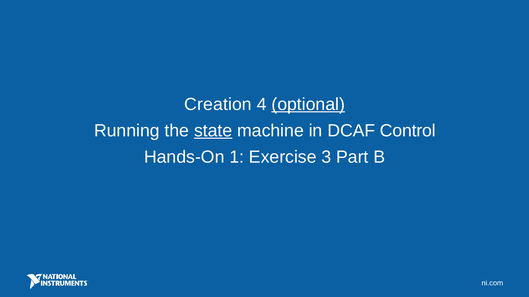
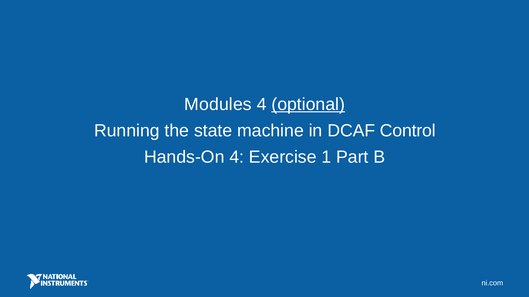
Creation: Creation -> Modules
state underline: present -> none
Hands-On 1: 1 -> 4
3: 3 -> 1
